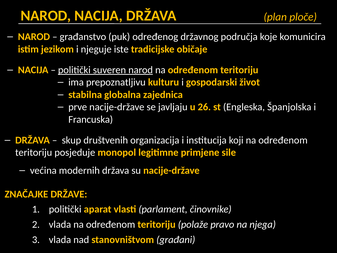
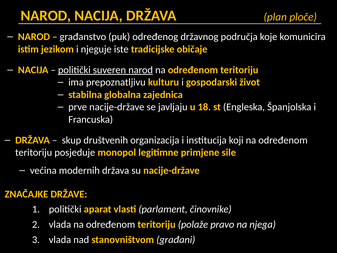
26: 26 -> 18
